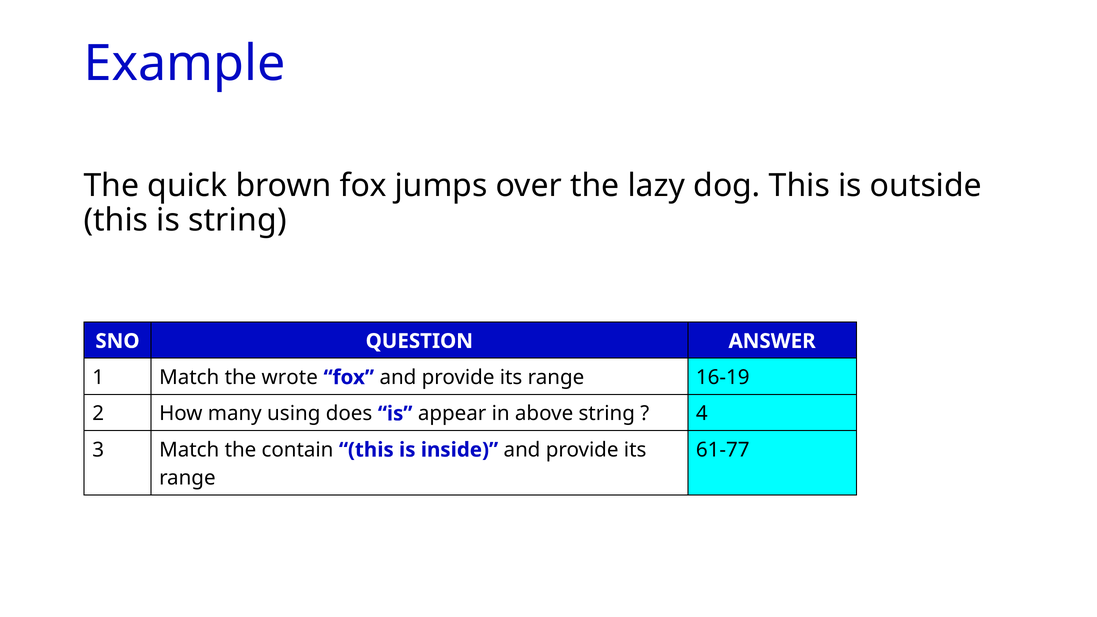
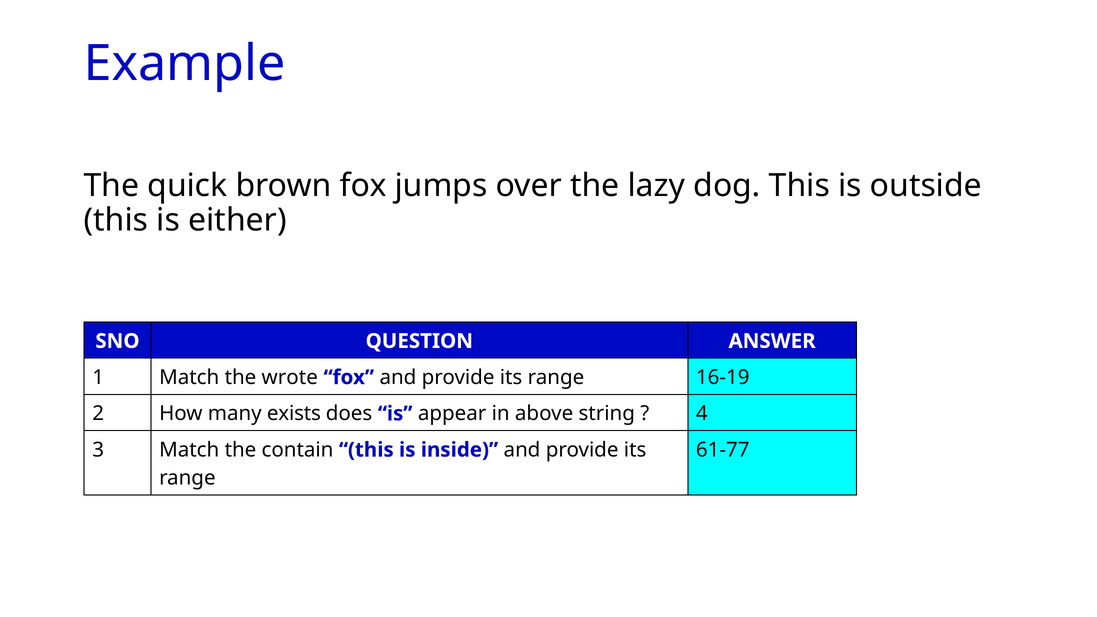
is string: string -> either
using: using -> exists
